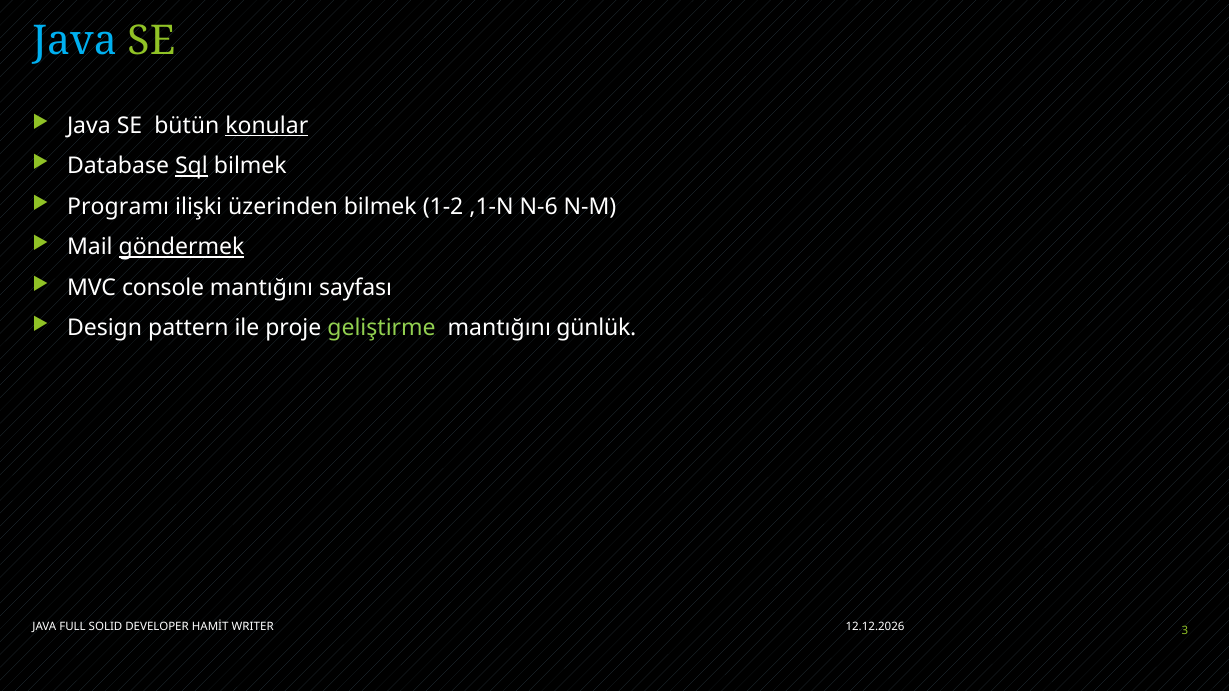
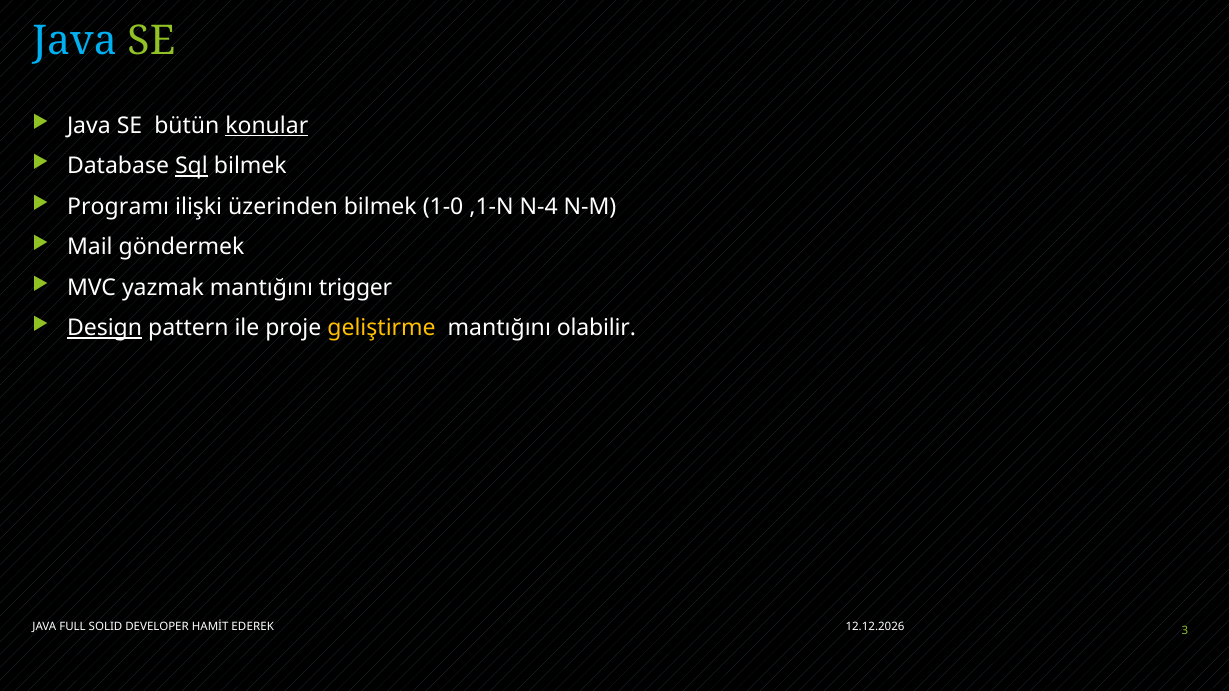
1-2: 1-2 -> 1-0
N-6: N-6 -> N-4
göndermek underline: present -> none
console: console -> yazmak
sayfası: sayfası -> trigger
Design underline: none -> present
geliştirme colour: light green -> yellow
günlük: günlük -> olabilir
WRITER: WRITER -> EDEREK
